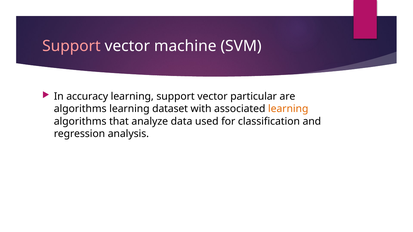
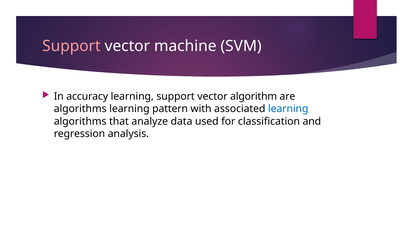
particular: particular -> algorithm
dataset: dataset -> pattern
learning at (288, 109) colour: orange -> blue
